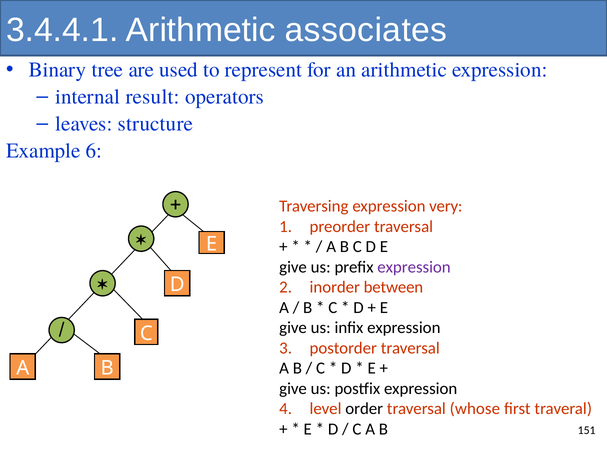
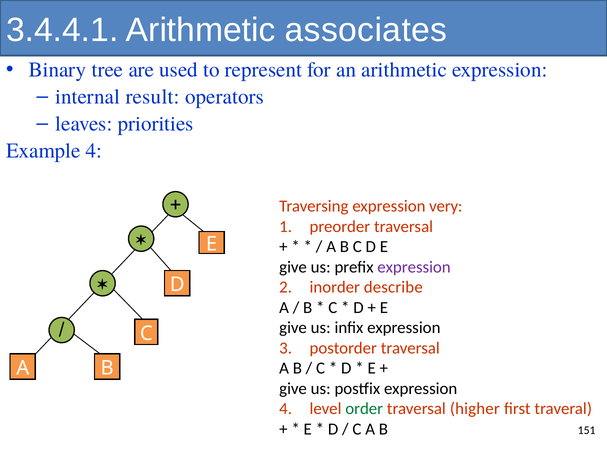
structure: structure -> priorities
Example 6: 6 -> 4
between: between -> describe
order colour: black -> green
whose: whose -> higher
